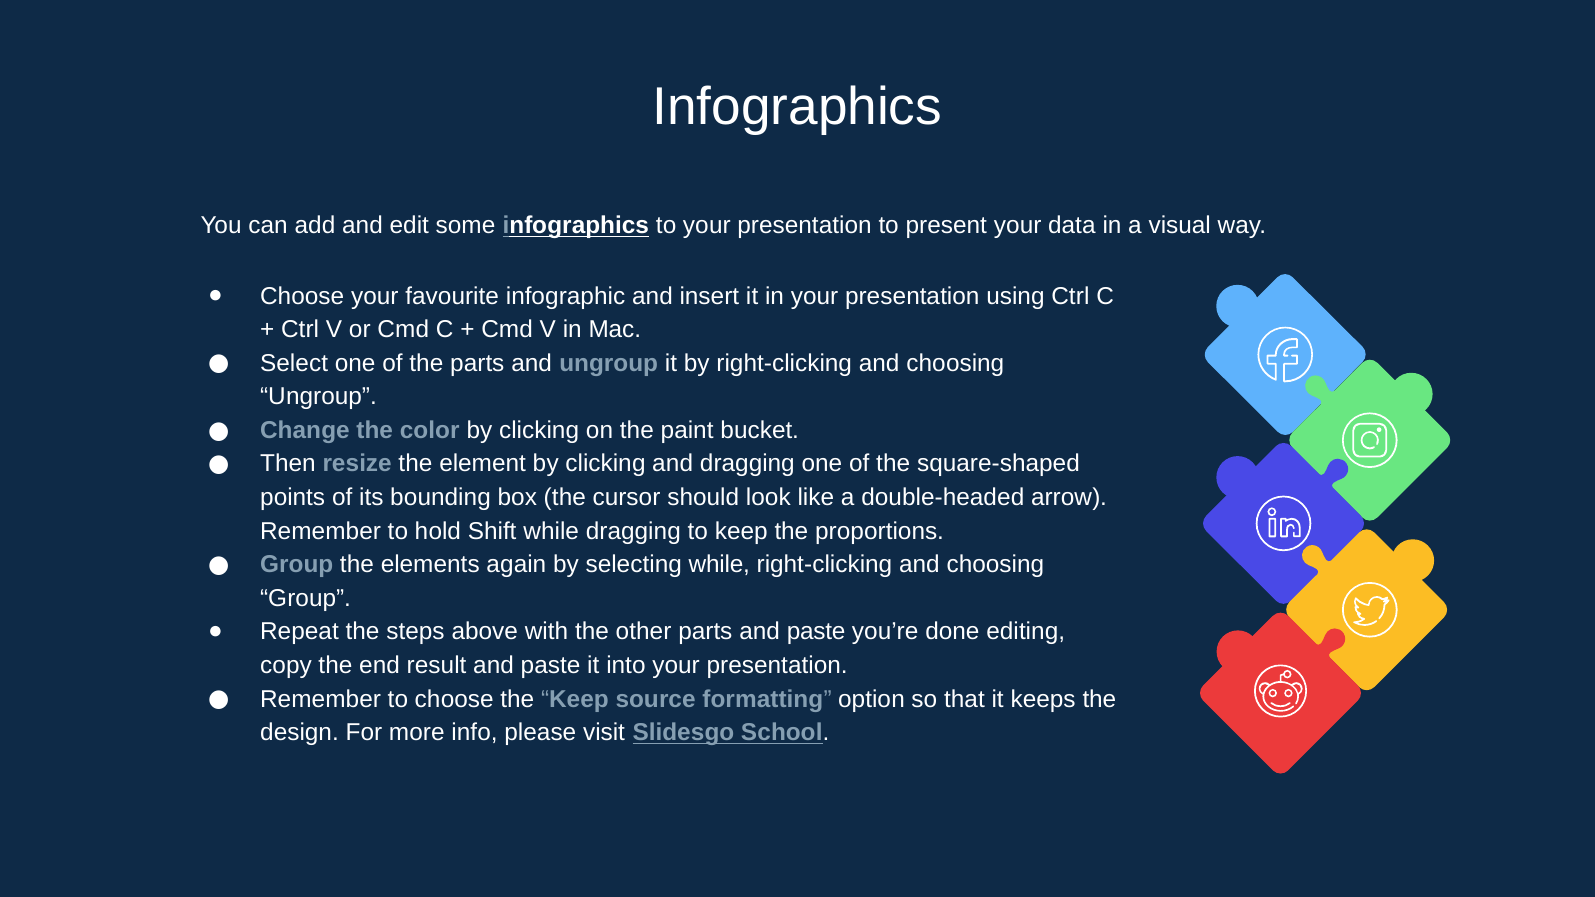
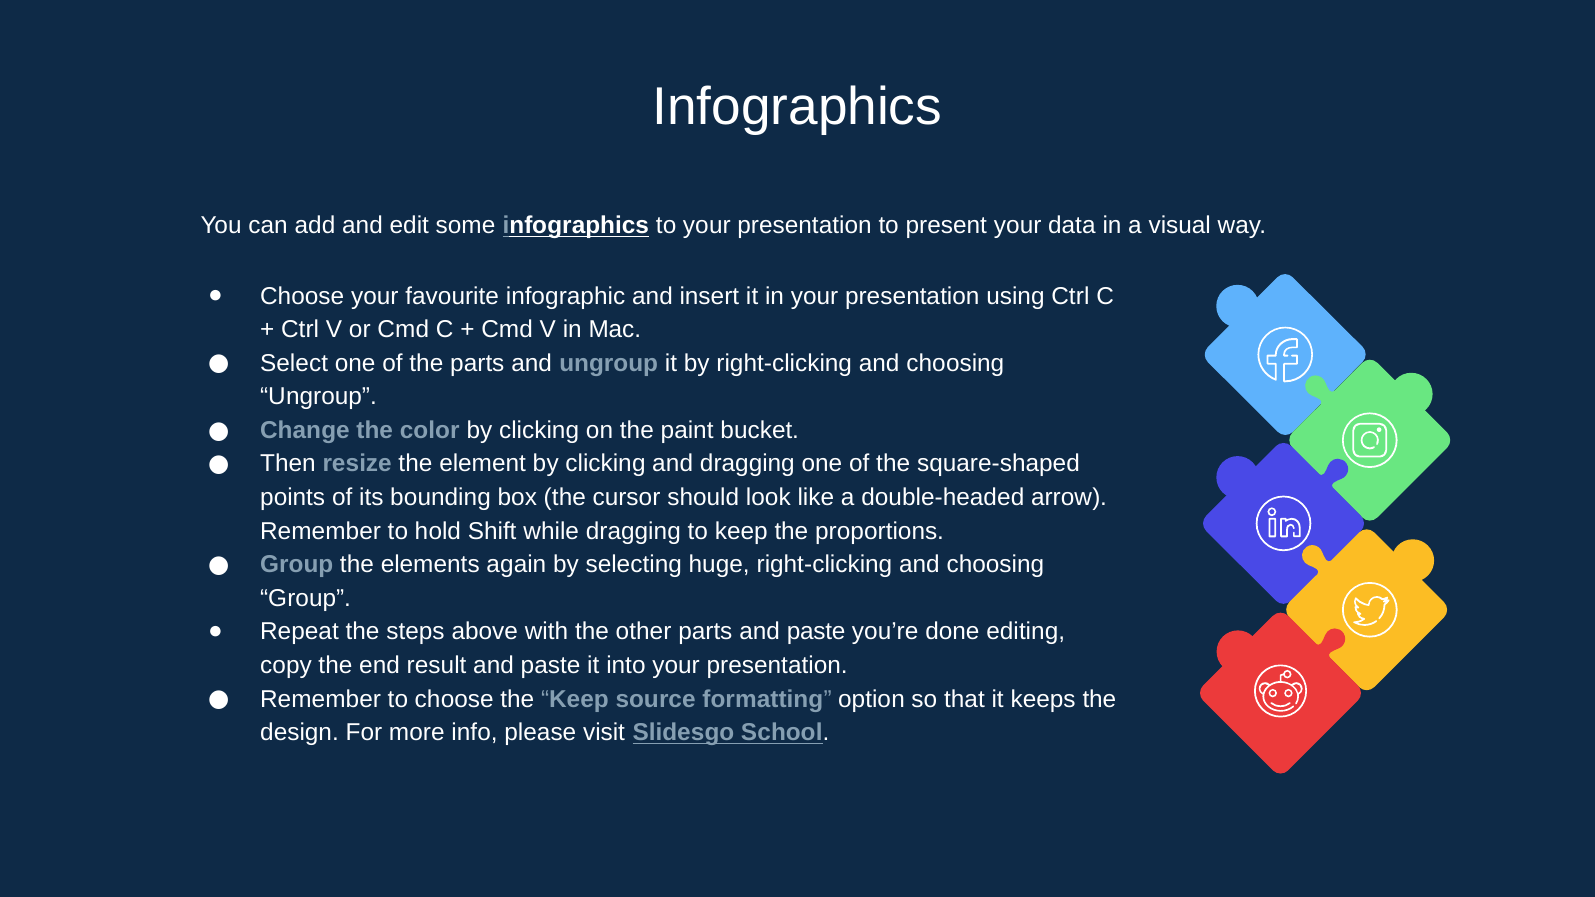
selecting while: while -> huge
